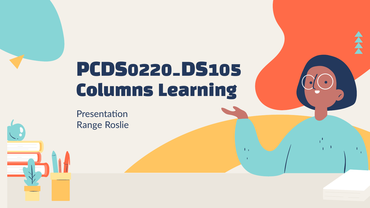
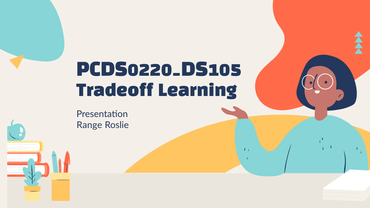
Columns: Columns -> Tradeoff
